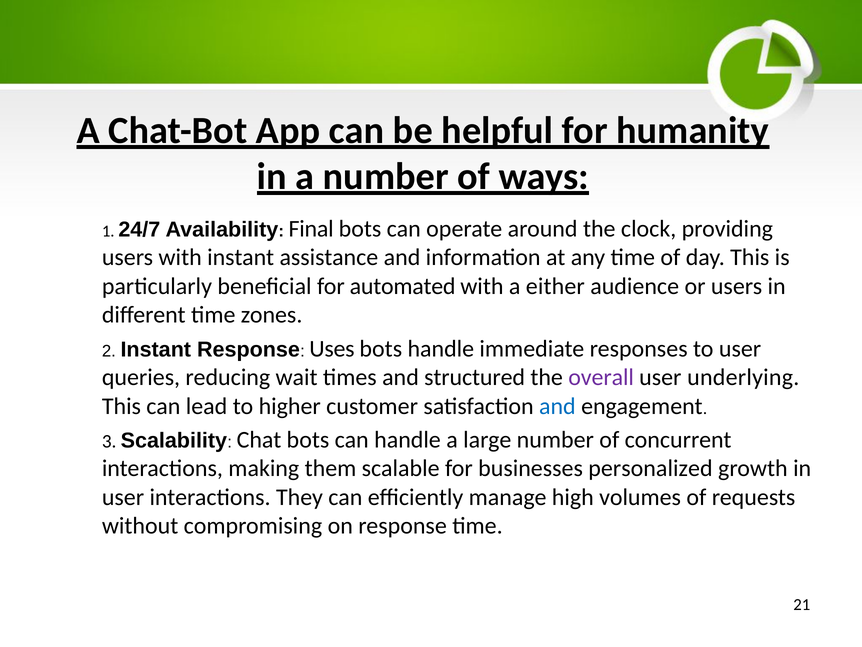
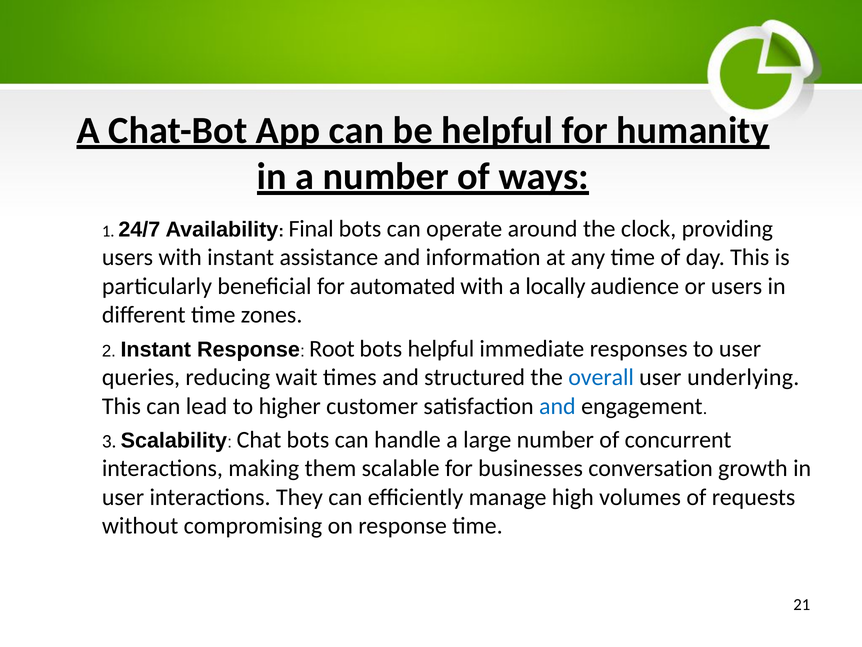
either: either -> locally
Uses: Uses -> Root
bots handle: handle -> helpful
overall colour: purple -> blue
personalized: personalized -> conversation
